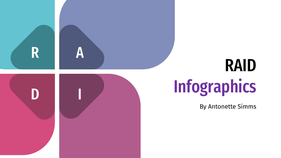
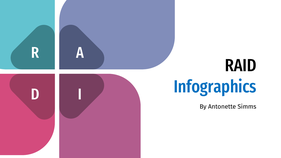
Infographics colour: purple -> blue
